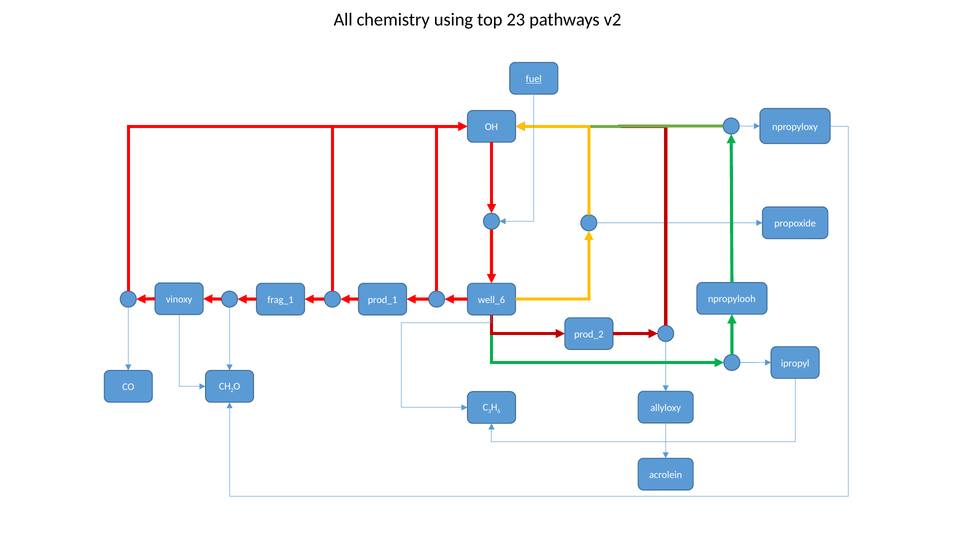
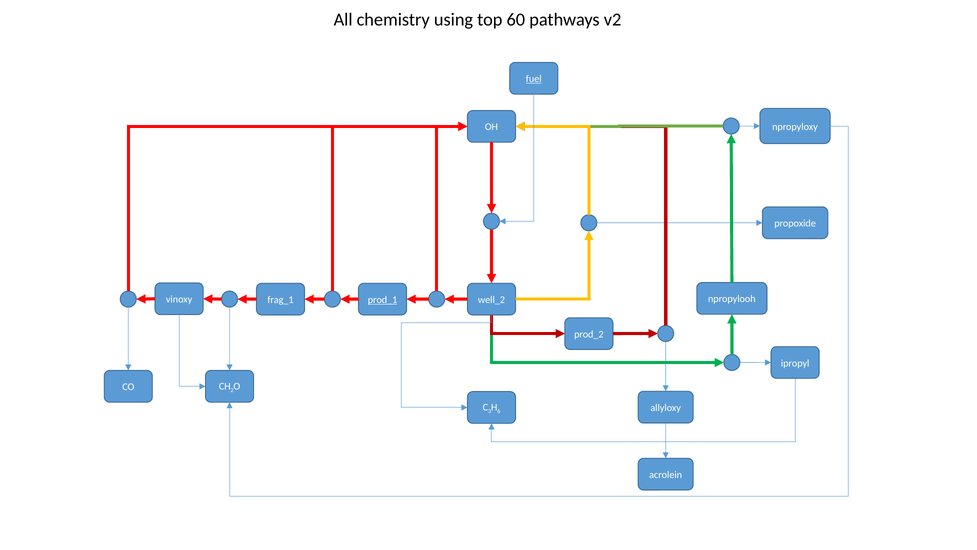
23: 23 -> 60
prod_1 underline: none -> present
well_6: well_6 -> well_2
